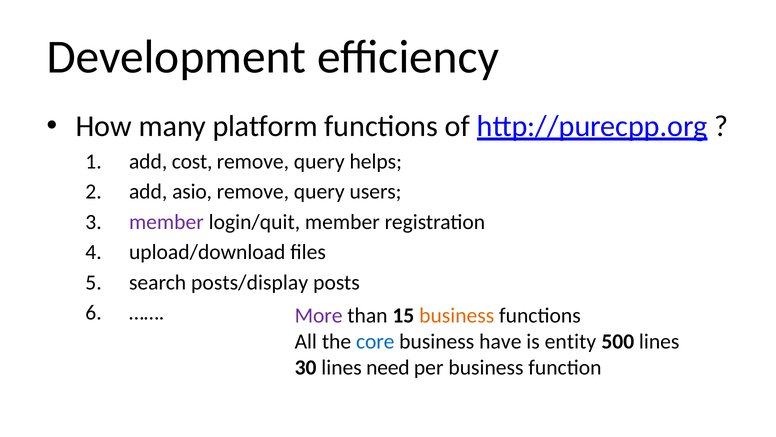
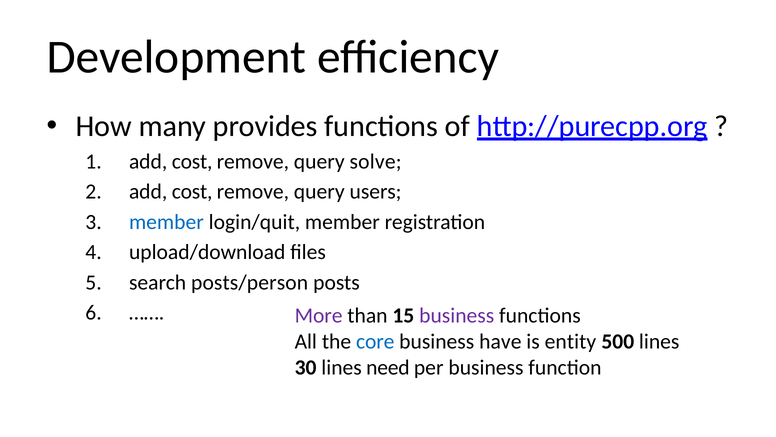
platform: platform -> provides
helps: helps -> solve
asio at (192, 192): asio -> cost
member at (166, 222) colour: purple -> blue
posts/display: posts/display -> posts/person
business at (457, 315) colour: orange -> purple
